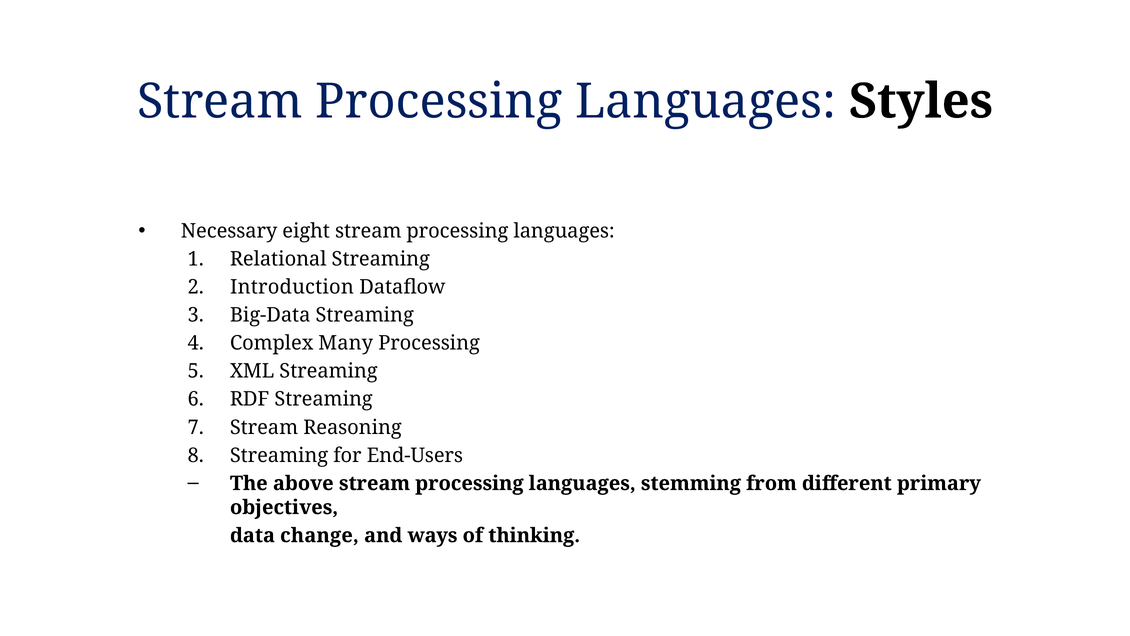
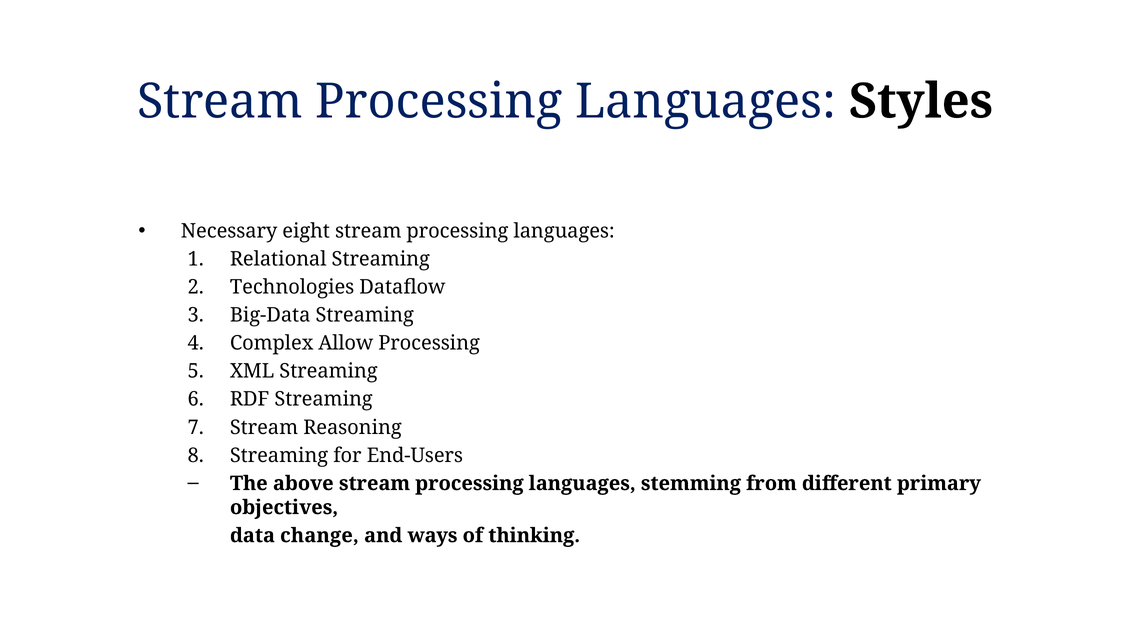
Introduction: Introduction -> Technologies
Many: Many -> Allow
